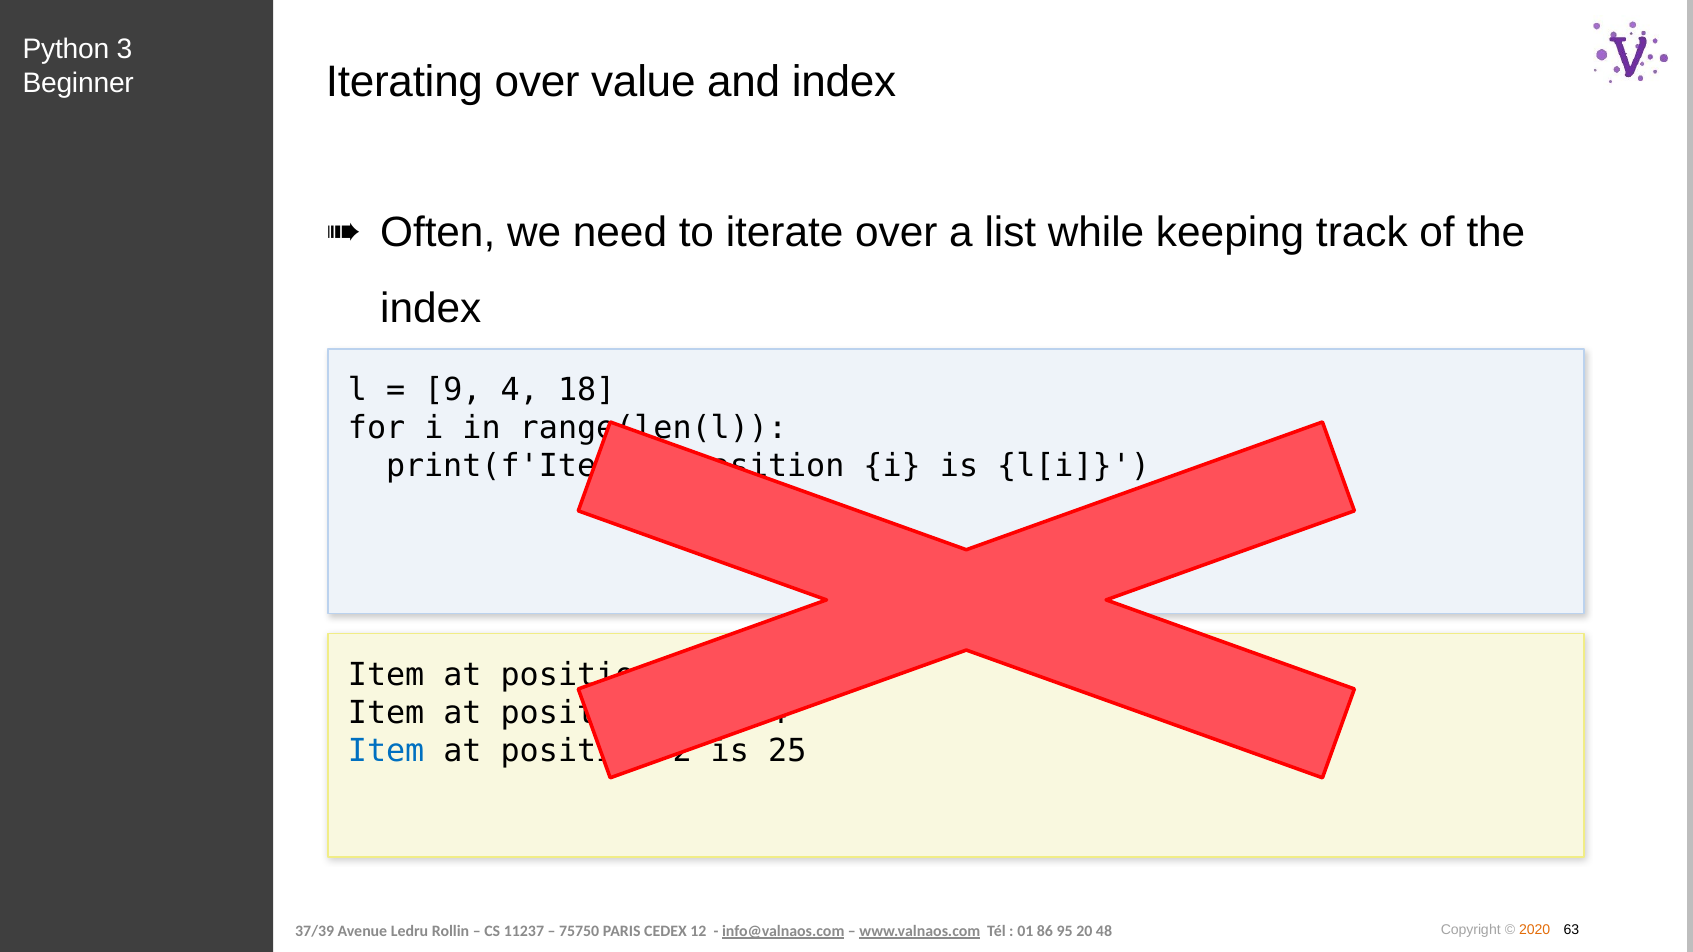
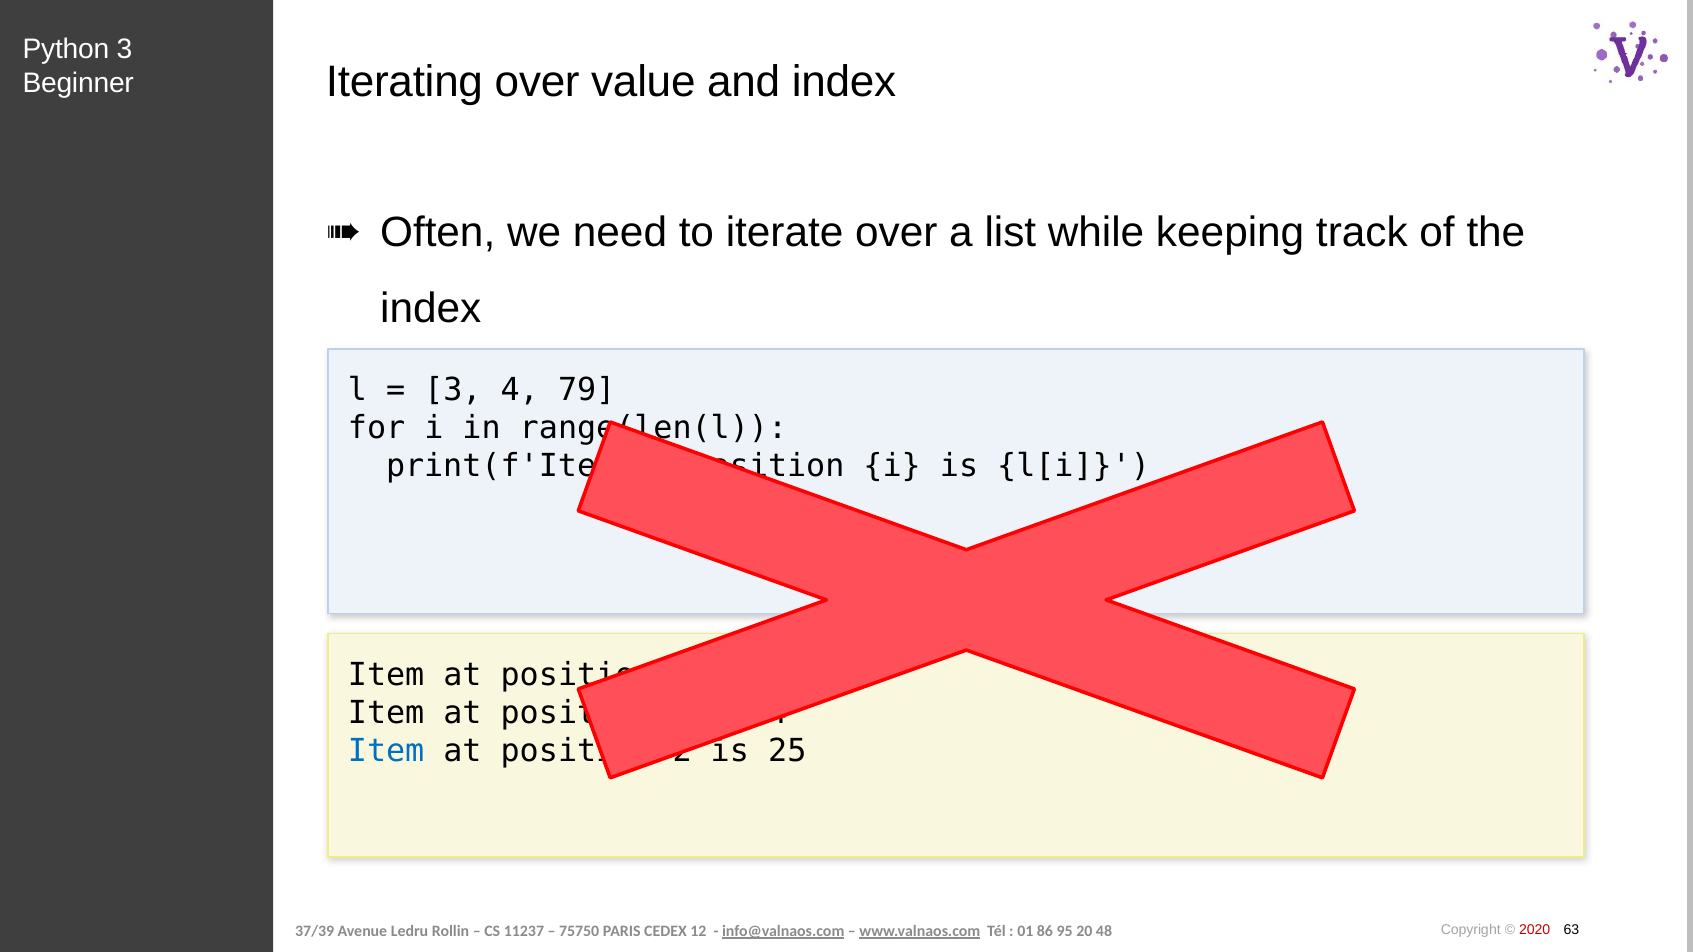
9 at (453, 390): 9 -> 3
18: 18 -> 79
2020 colour: orange -> red
